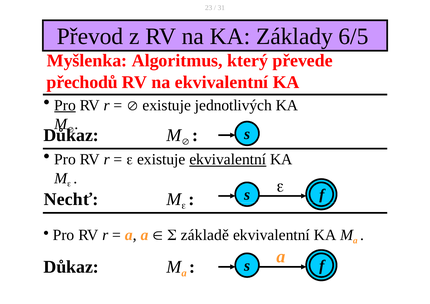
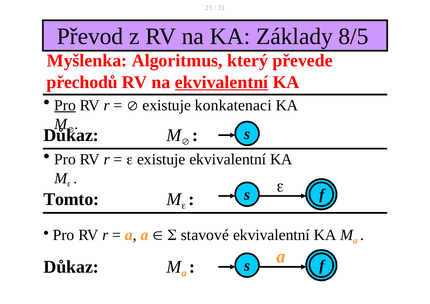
6/5: 6/5 -> 8/5
ekvivalentní at (222, 82) underline: none -> present
jednotlivých: jednotlivých -> konkatenaci
ekvivalentní at (228, 159) underline: present -> none
Nechť: Nechť -> Tomto
základě: základě -> stavové
